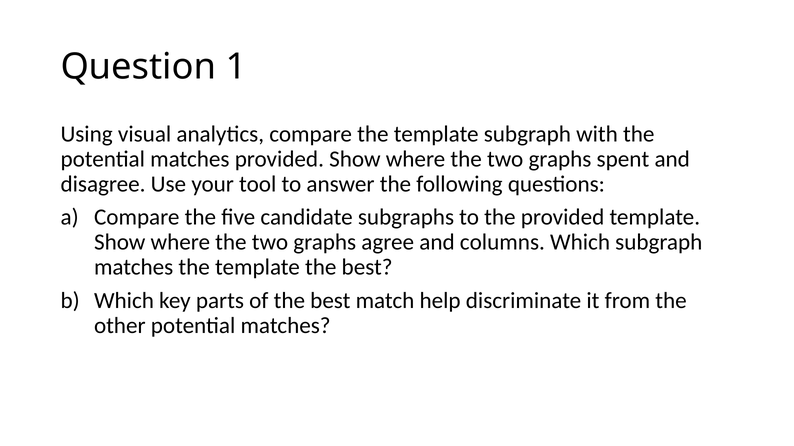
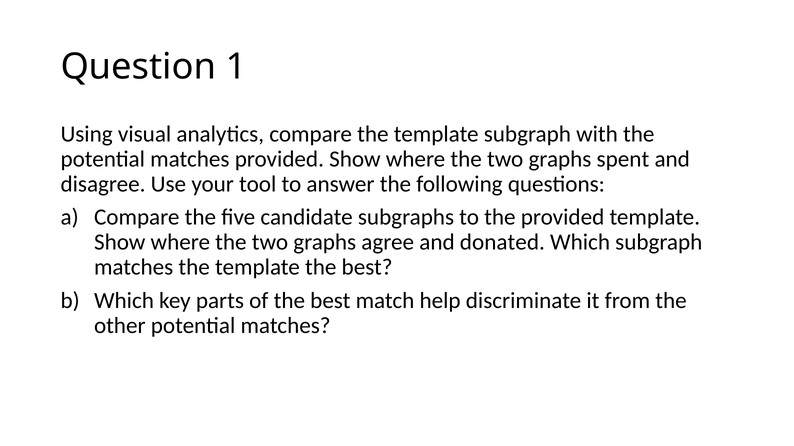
columns: columns -> donated
